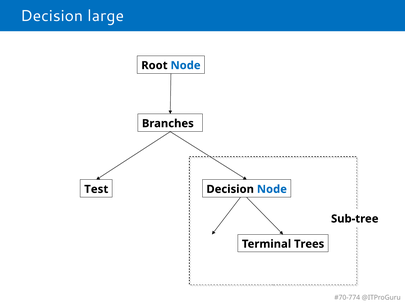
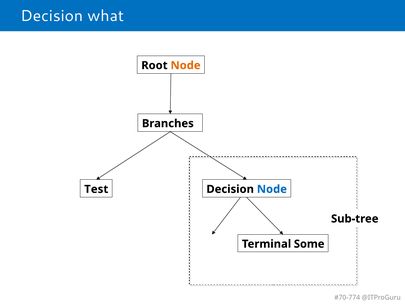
large: large -> what
Node at (186, 65) colour: blue -> orange
Trees: Trees -> Some
